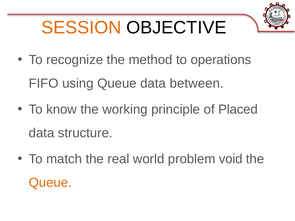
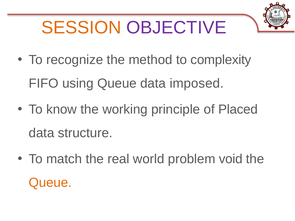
OBJECTIVE colour: black -> purple
operations: operations -> complexity
between: between -> imposed
